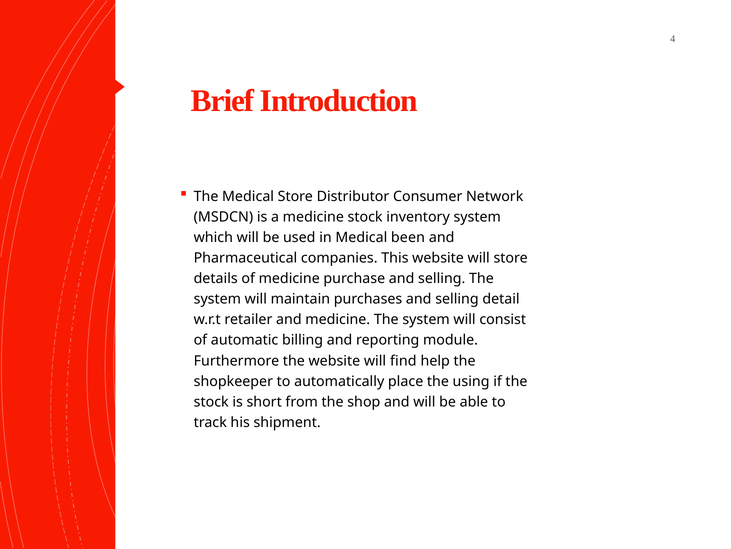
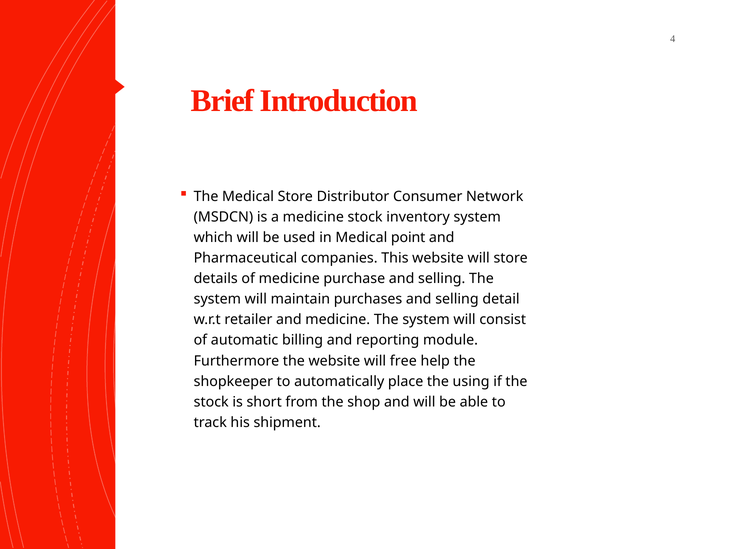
been: been -> point
find: find -> free
